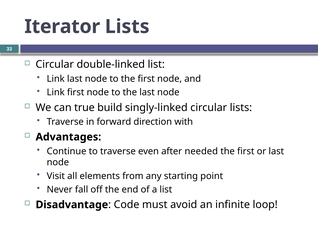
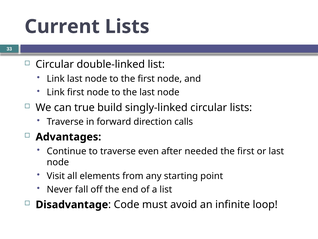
Iterator: Iterator -> Current
with: with -> calls
